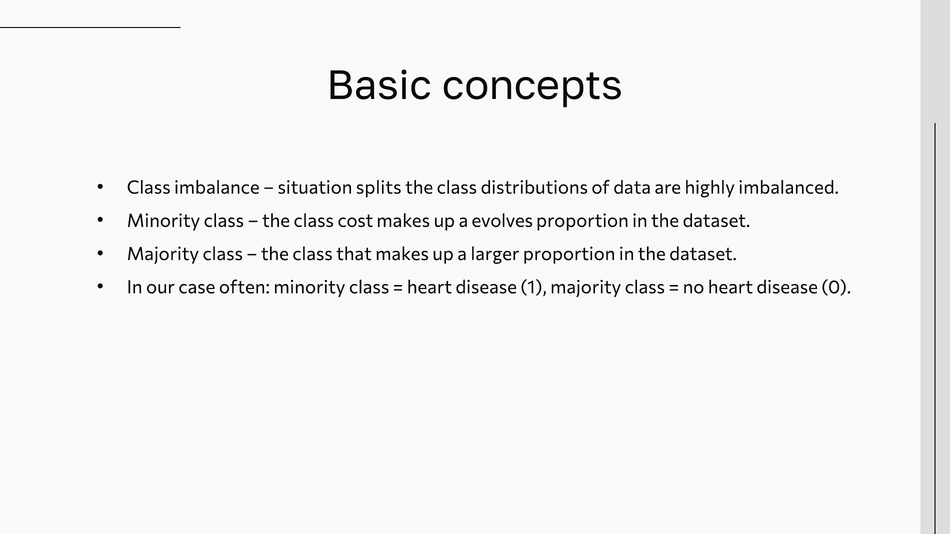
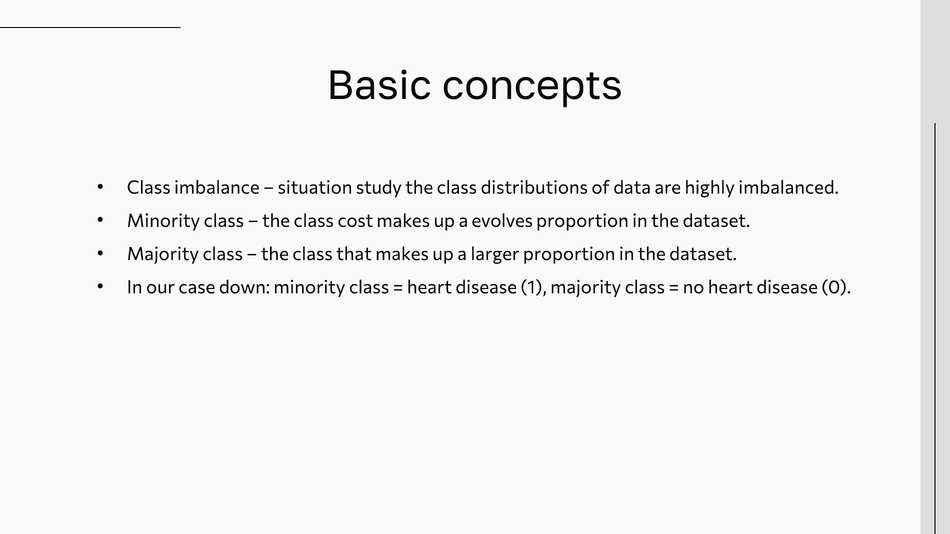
splits: splits -> study
often: often -> down
